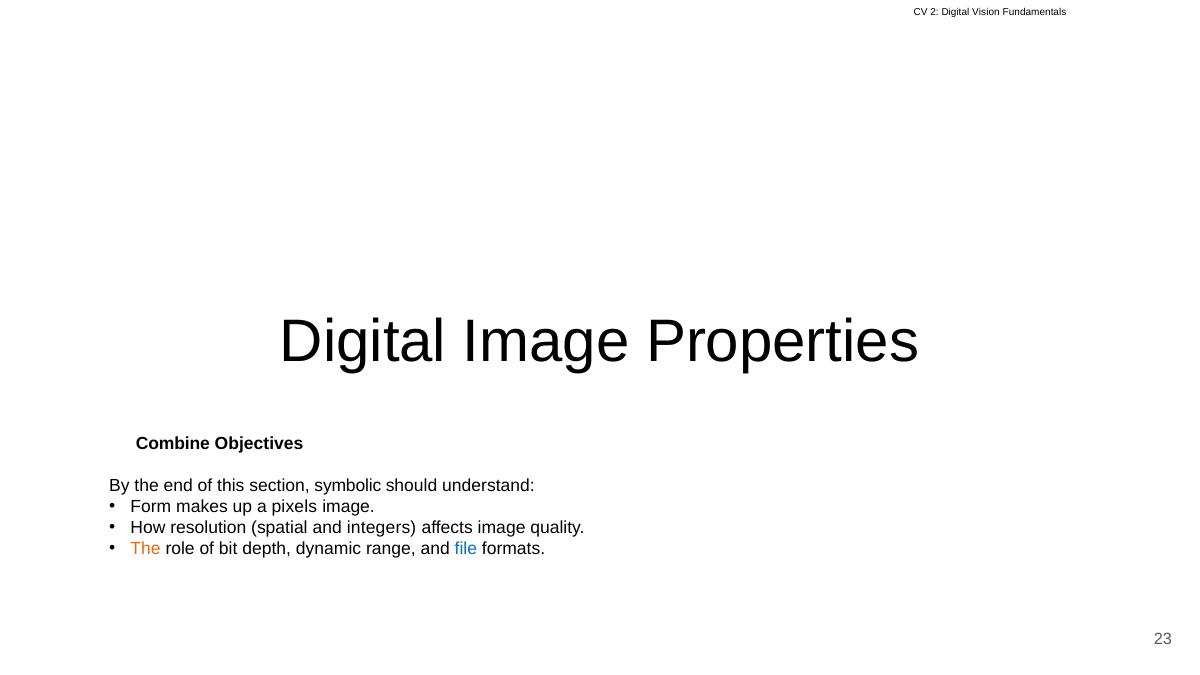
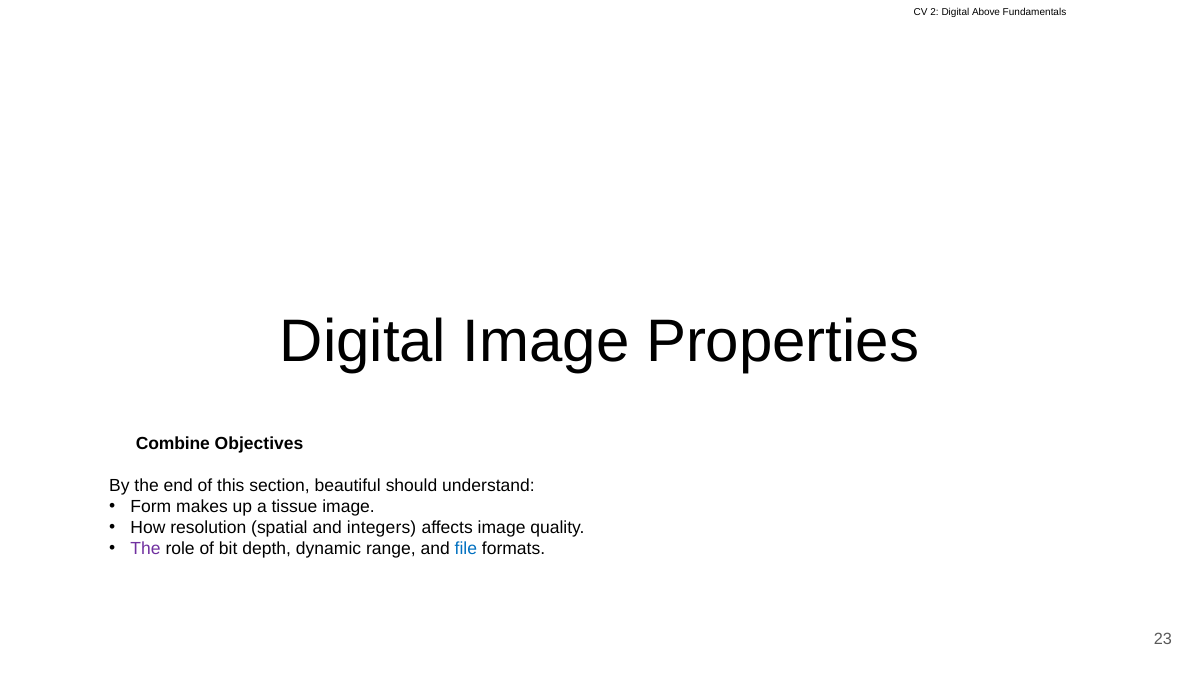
Vision: Vision -> Above
symbolic: symbolic -> beautiful
pixels: pixels -> tissue
The at (146, 549) colour: orange -> purple
